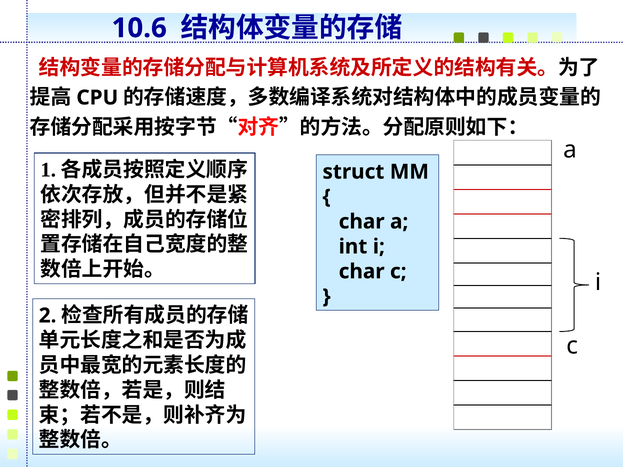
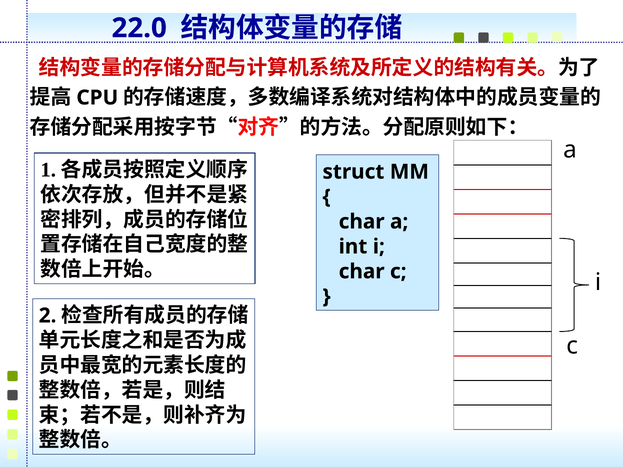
10.6: 10.6 -> 22.0
